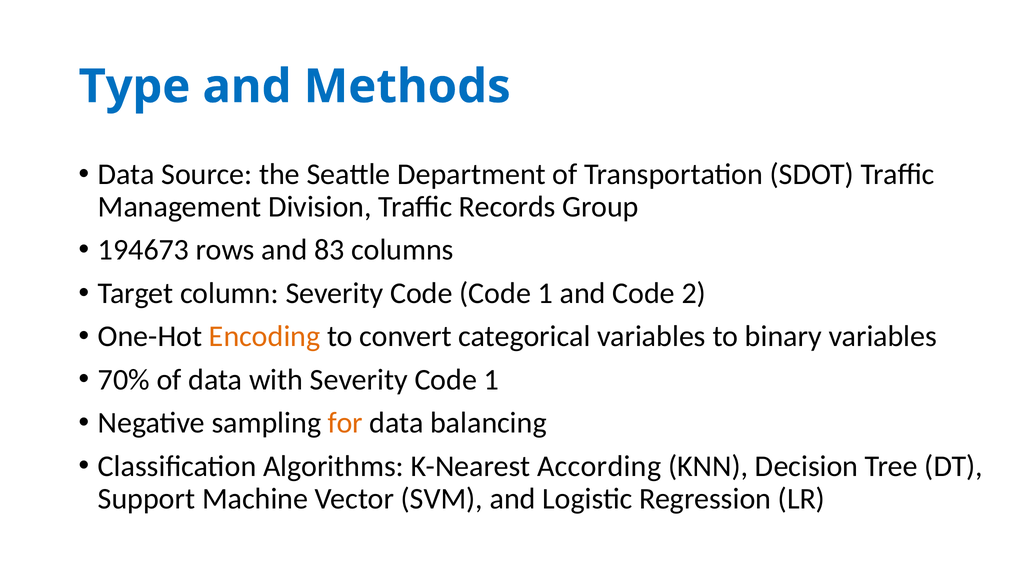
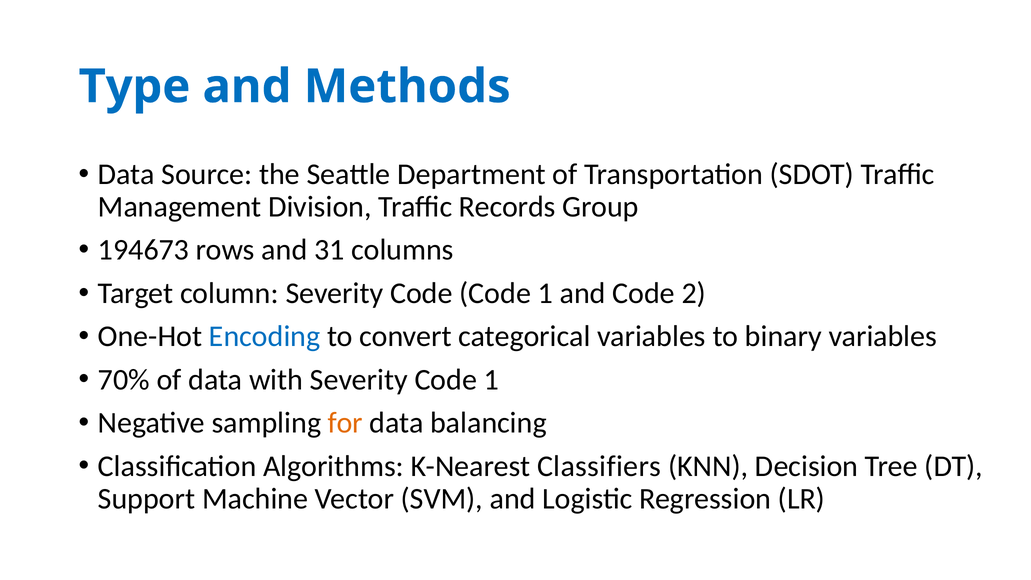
83: 83 -> 31
Encoding colour: orange -> blue
According: According -> Classifiers
